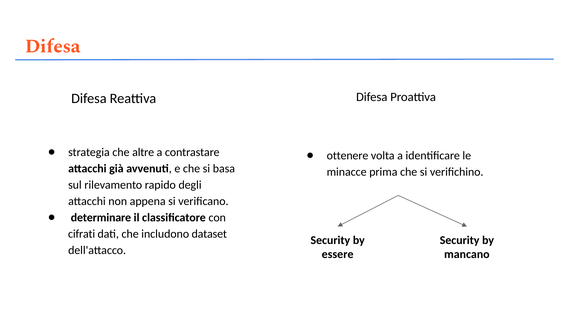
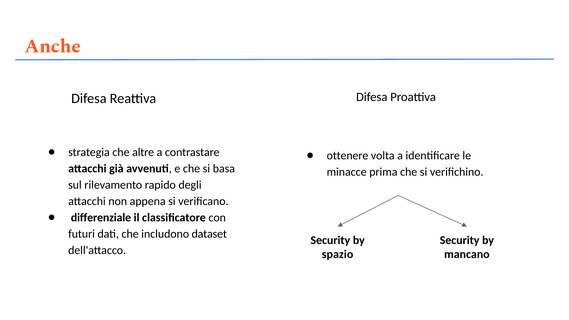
Difesa at (53, 46): Difesa -> Anche
determinare: determinare -> differenziale
cifrati: cifrati -> futuri
essere: essere -> spazio
